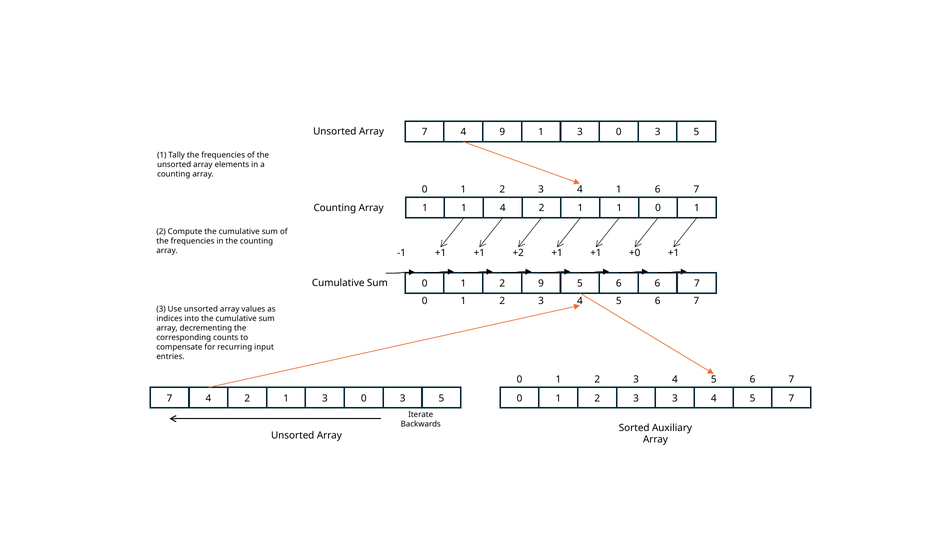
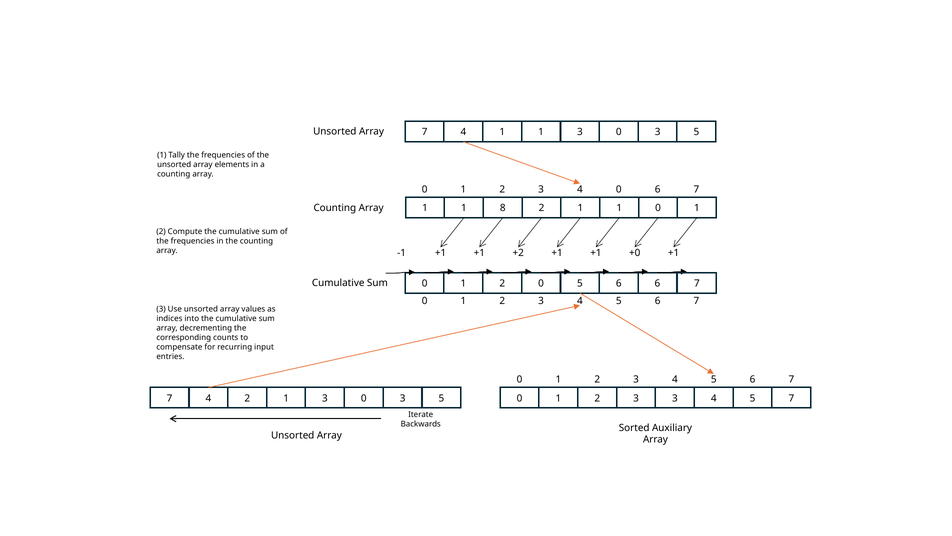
4 9: 9 -> 1
4 1: 1 -> 0
1 4: 4 -> 8
2 9: 9 -> 0
